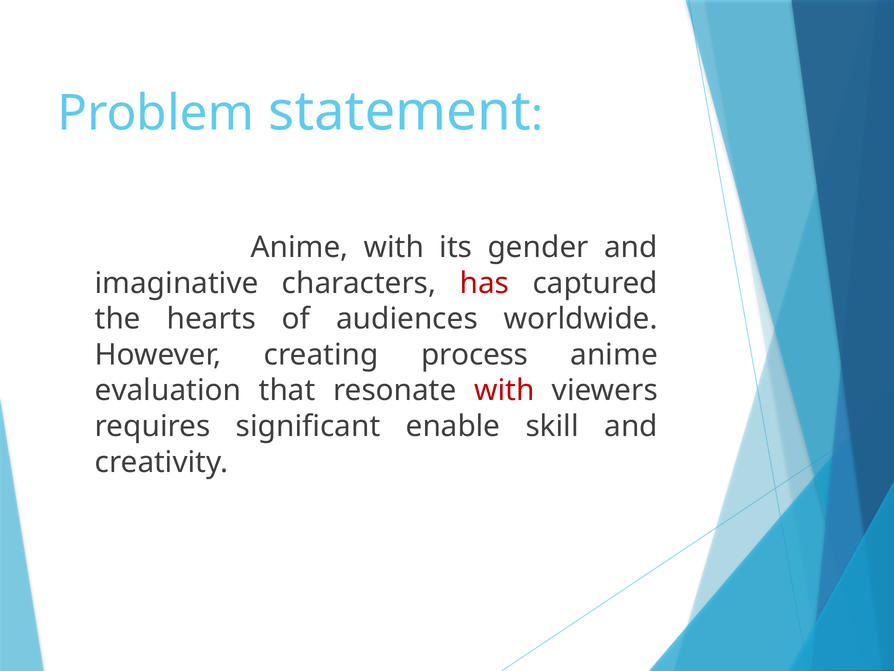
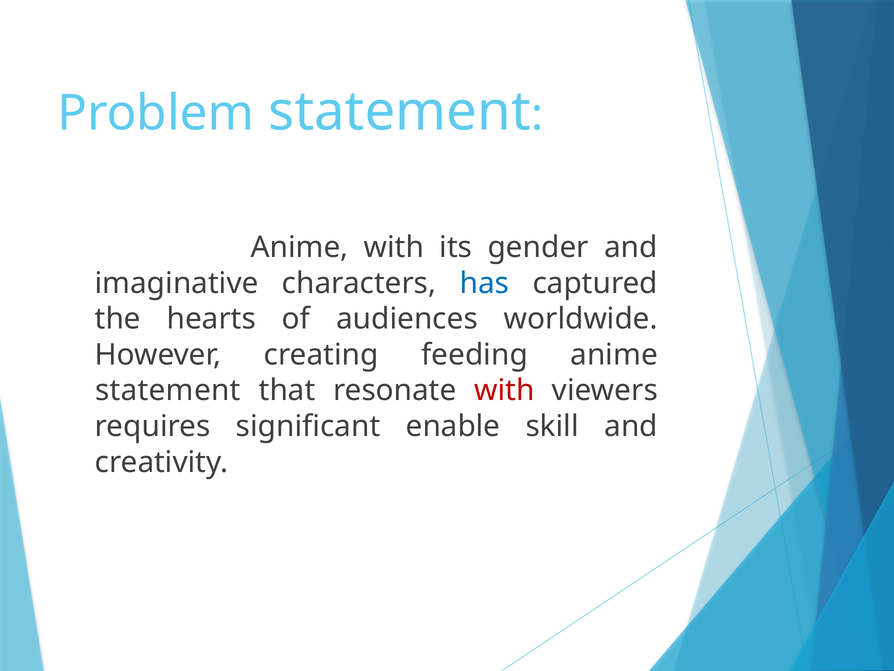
has colour: red -> blue
process: process -> feeding
evaluation at (168, 390): evaluation -> statement
